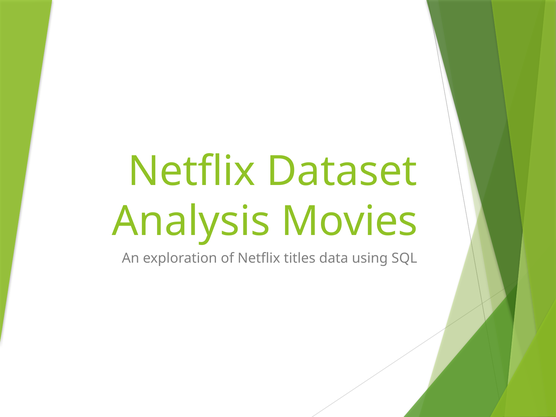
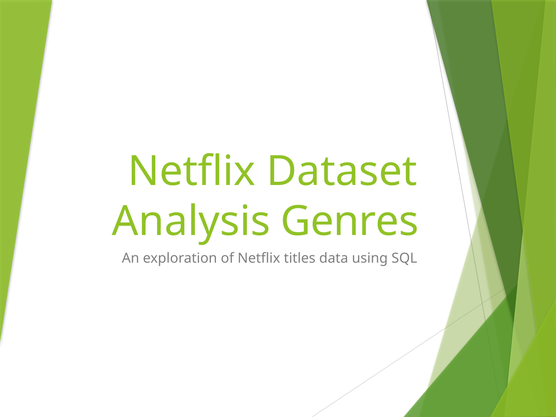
Movies: Movies -> Genres
